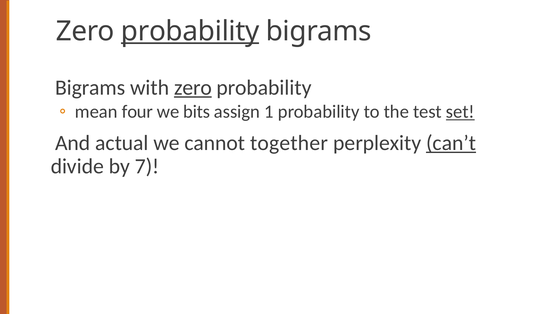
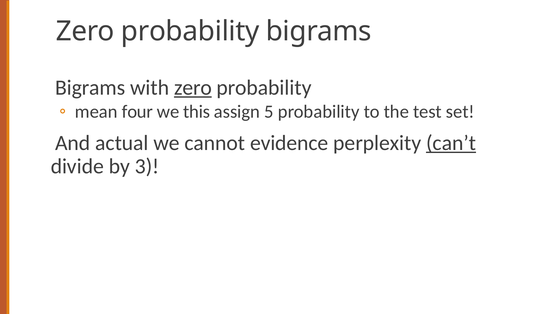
probability at (190, 31) underline: present -> none
bits: bits -> this
1: 1 -> 5
set underline: present -> none
together: together -> evidence
7: 7 -> 3
